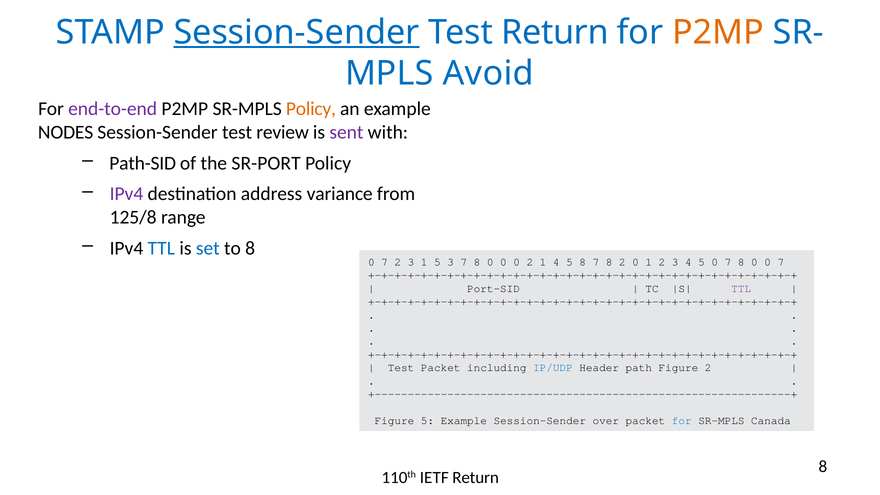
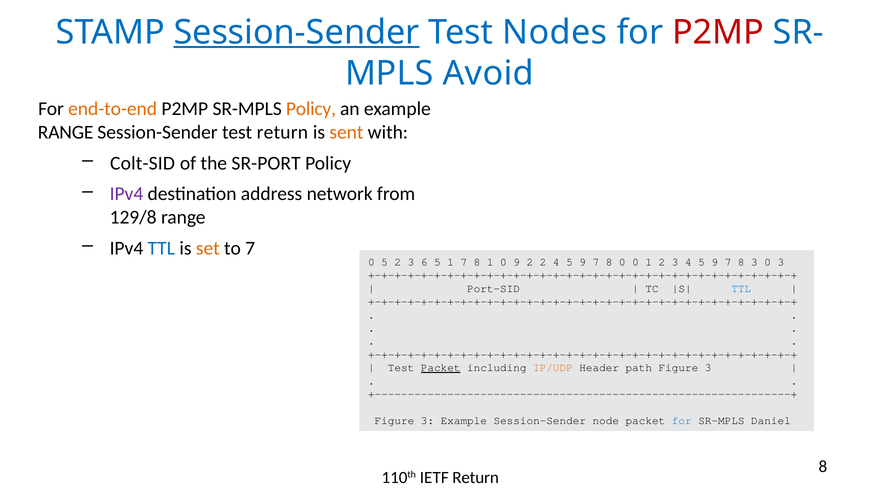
Test Return: Return -> Nodes
P2MP at (718, 32) colour: orange -> red
end-to-end colour: purple -> orange
NODES at (66, 132): NODES -> RANGE
test review: review -> return
sent colour: purple -> orange
Path-SID: Path-SID -> Colt-SID
variance: variance -> network
125/8: 125/8 -> 129/8
set colour: blue -> orange
to 8: 8 -> 7
7 at (385, 262): 7 -> 5
3 1: 1 -> 6
5 3: 3 -> 1
0 at (490, 262): 0 -> 1
0 at (517, 262): 0 -> 9
2 1: 1 -> 2
8 at (583, 262): 8 -> 9
8 2: 2 -> 0
3 4 5 0: 0 -> 9
0 at (754, 262): 0 -> 3
7 at (781, 262): 7 -> 3
TTL at (741, 288) colour: purple -> blue
Packet at (441, 368) underline: none -> present
IP/UDP colour: blue -> orange
2 at (708, 368): 2 -> 3
5 at (427, 421): 5 -> 3
over: over -> node
Canada: Canada -> Daniel
